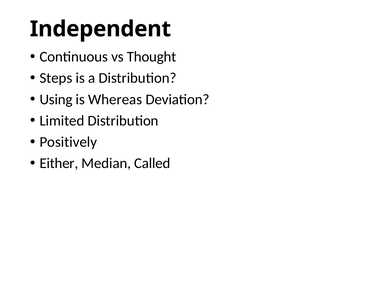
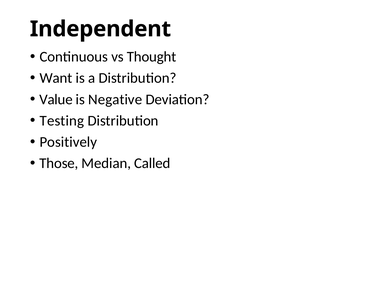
Steps: Steps -> Want
Using: Using -> Value
Whereas: Whereas -> Negative
Limited: Limited -> Testing
Either: Either -> Those
